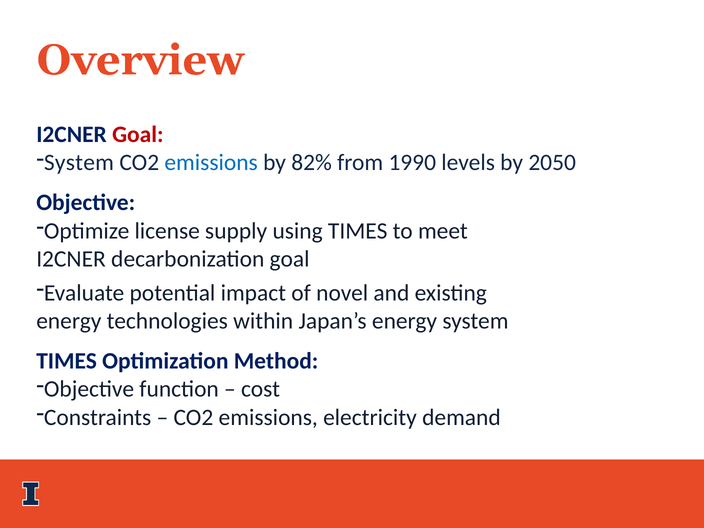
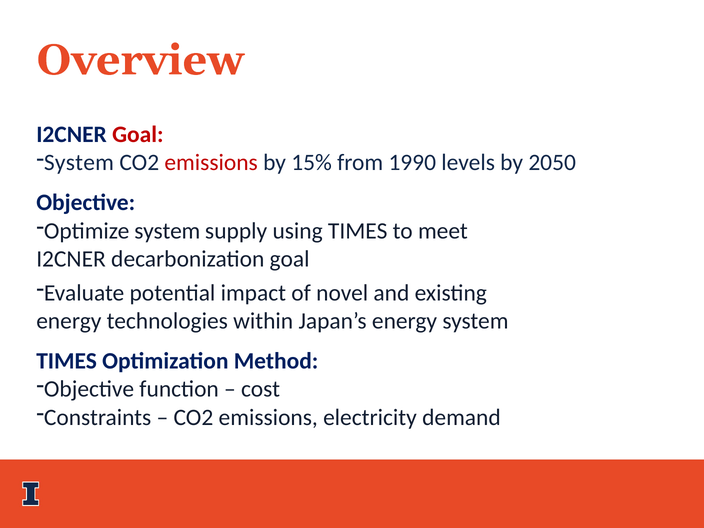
emissions at (211, 163) colour: blue -> red
82%: 82% -> 15%
Optimize license: license -> system
